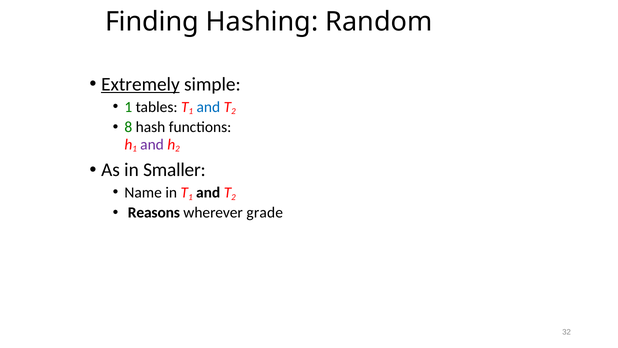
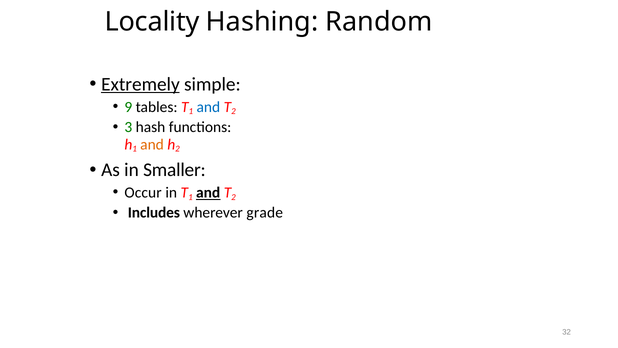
Finding: Finding -> Locality
1 at (128, 107): 1 -> 9
8: 8 -> 3
and at (152, 144) colour: purple -> orange
Name: Name -> Occur
and at (208, 192) underline: none -> present
Reasons: Reasons -> Includes
